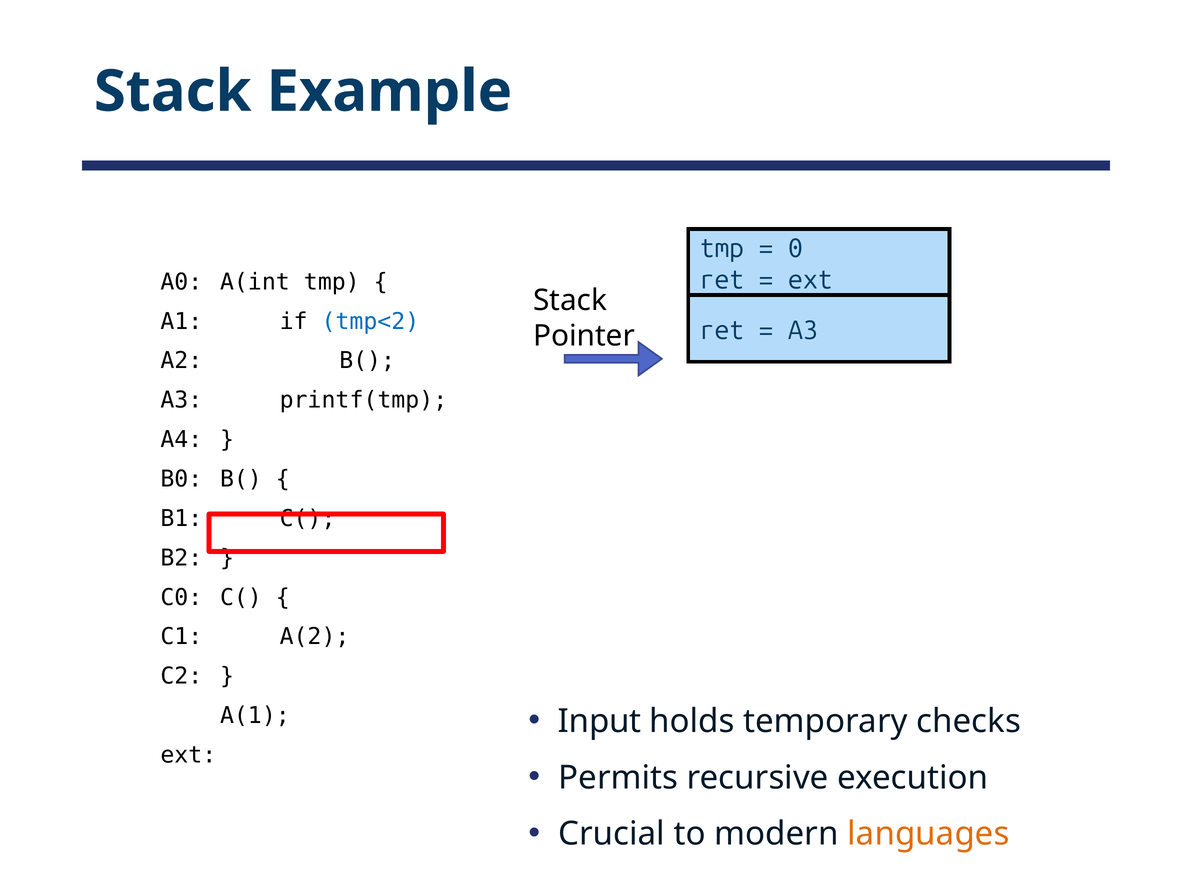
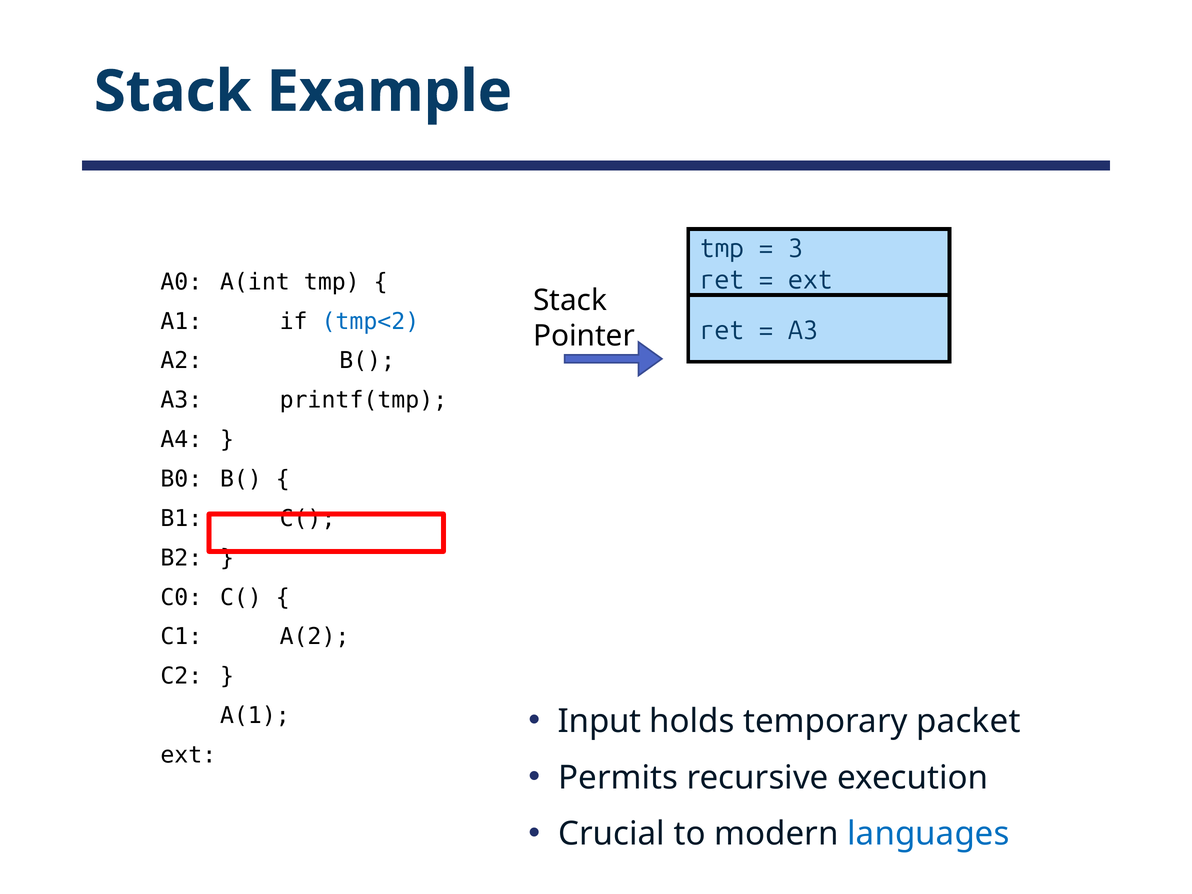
0: 0 -> 3
checks: checks -> packet
languages colour: orange -> blue
